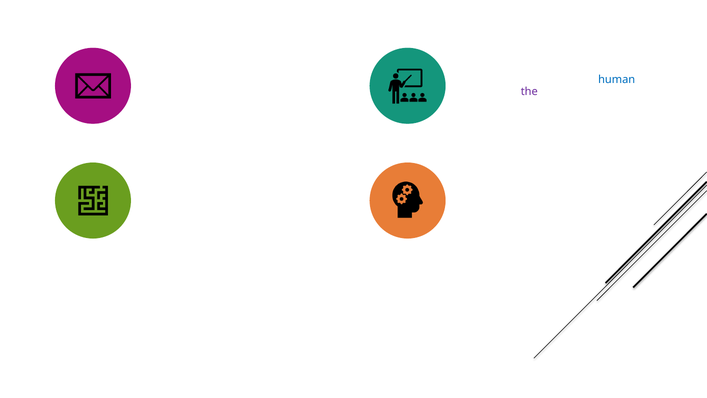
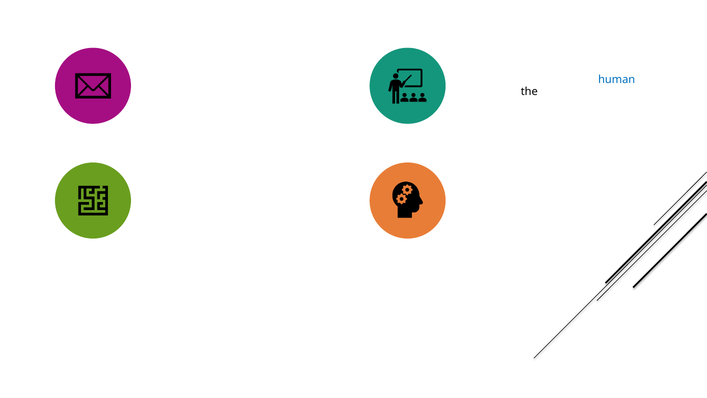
the at (529, 92) colour: purple -> black
